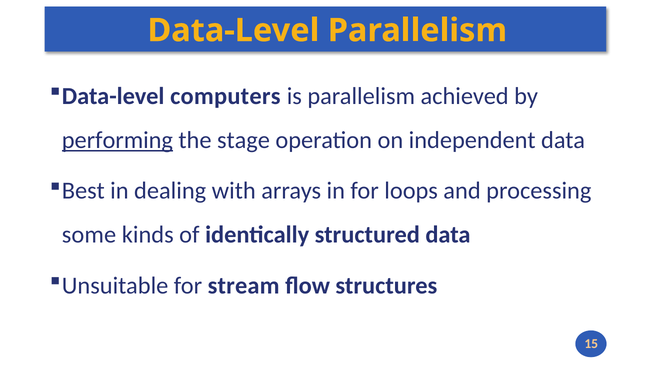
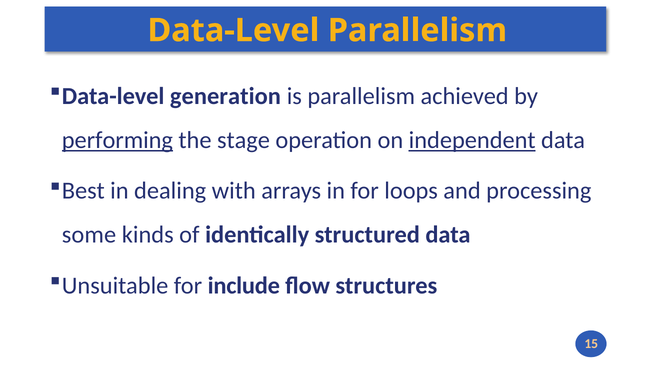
computers: computers -> generation
independent underline: none -> present
stream: stream -> include
